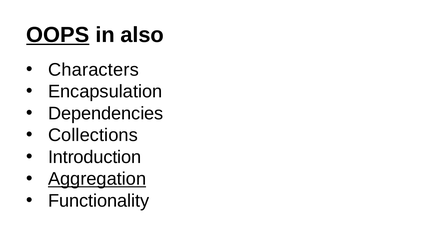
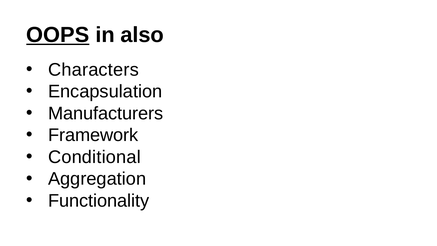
Dependencies: Dependencies -> Manufacturers
Collections: Collections -> Framework
Introduction: Introduction -> Conditional
Aggregation underline: present -> none
